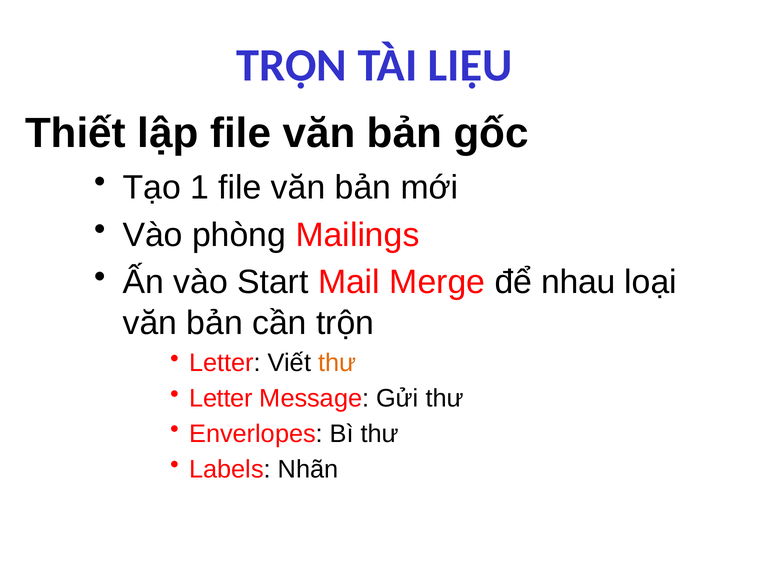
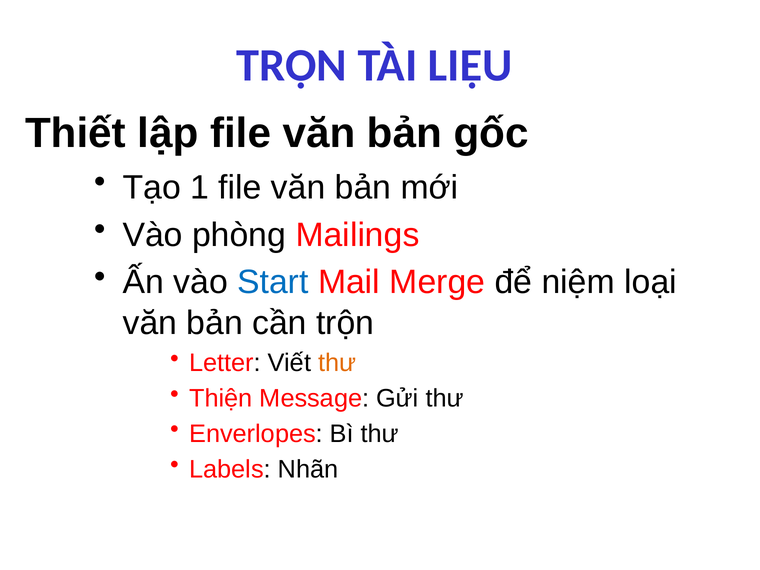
Start colour: black -> blue
nhau: nhau -> niệm
Letter at (221, 398): Letter -> Thiện
